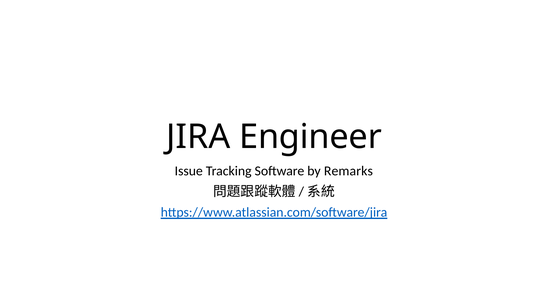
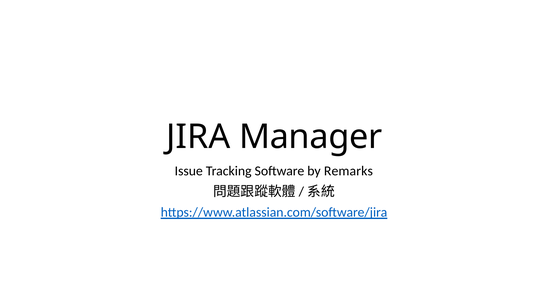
Engineer: Engineer -> Manager
